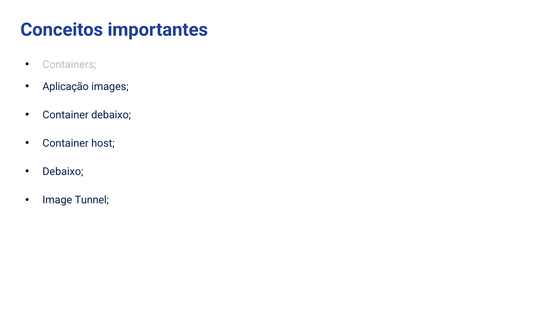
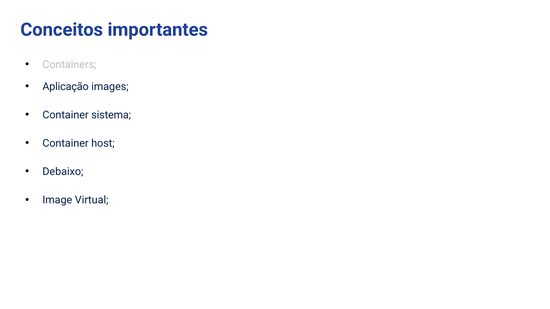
Container debaixo: debaixo -> sistema
Tunnel: Tunnel -> Virtual
